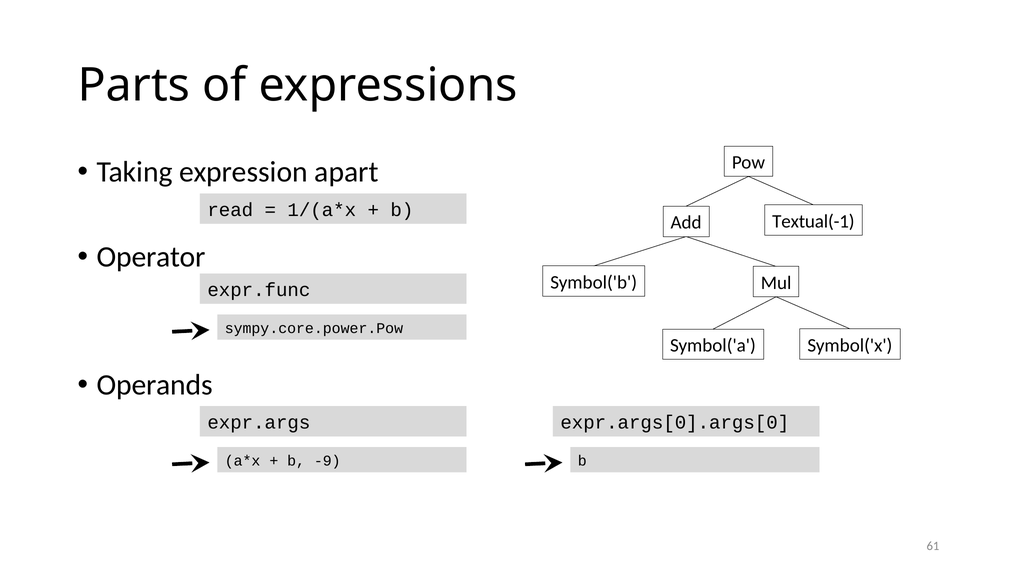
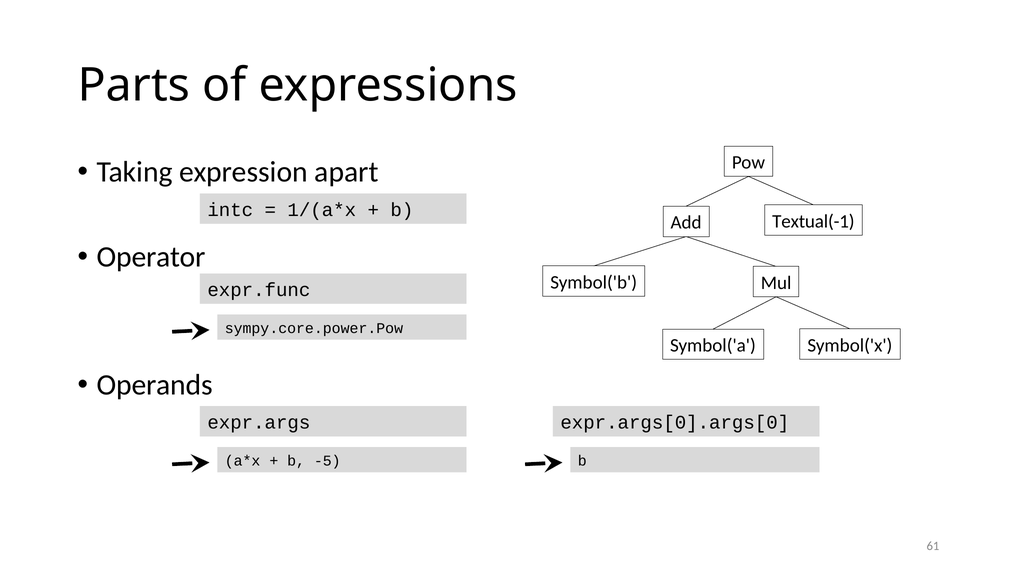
read: read -> intc
-9: -9 -> -5
